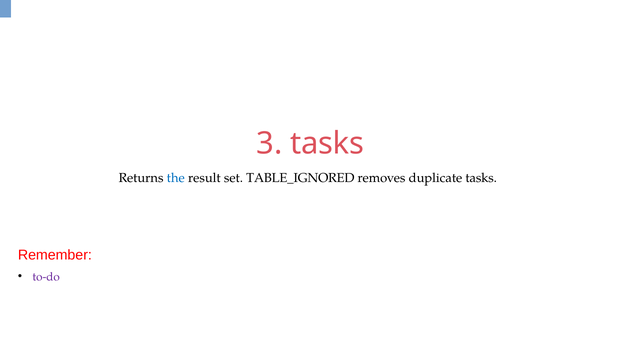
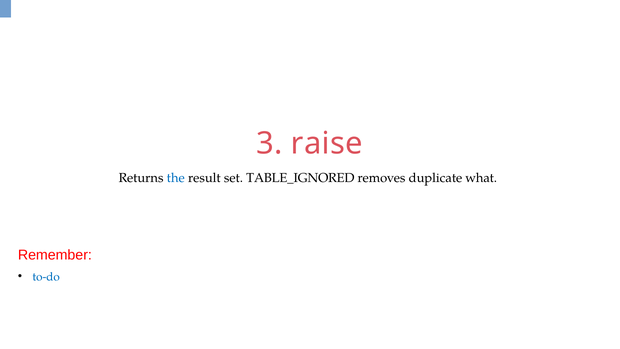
3 tasks: tasks -> raise
duplicate tasks: tasks -> what
to-do colour: purple -> blue
